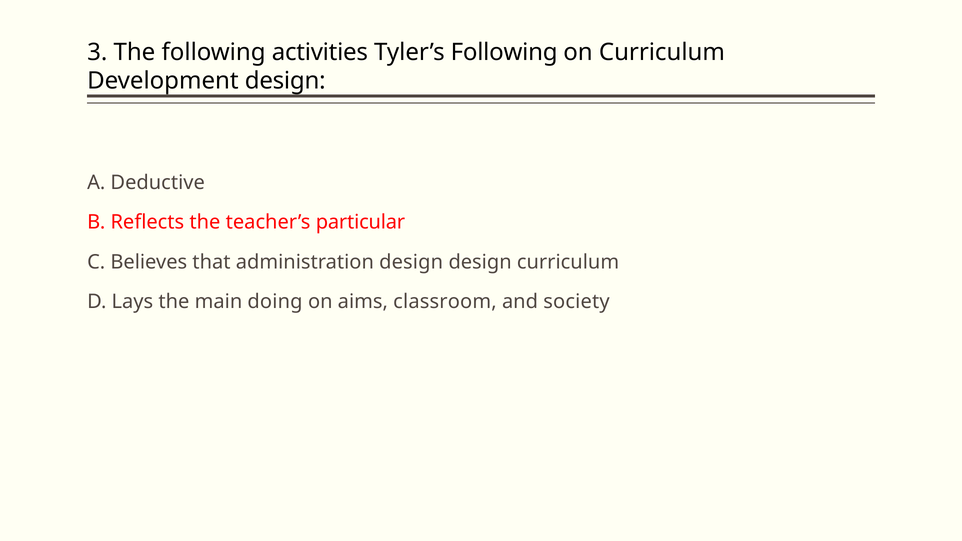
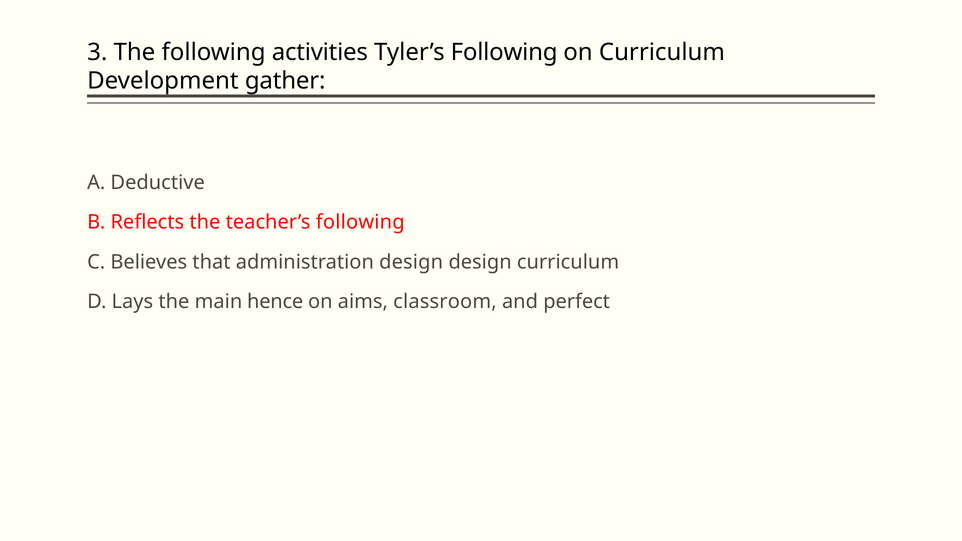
Development design: design -> gather
teacher’s particular: particular -> following
doing: doing -> hence
society: society -> perfect
